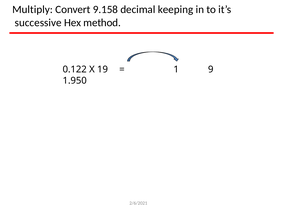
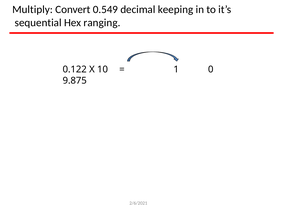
9.158: 9.158 -> 0.549
successive: successive -> sequential
method: method -> ranging
19: 19 -> 10
9: 9 -> 0
1.950: 1.950 -> 9.875
